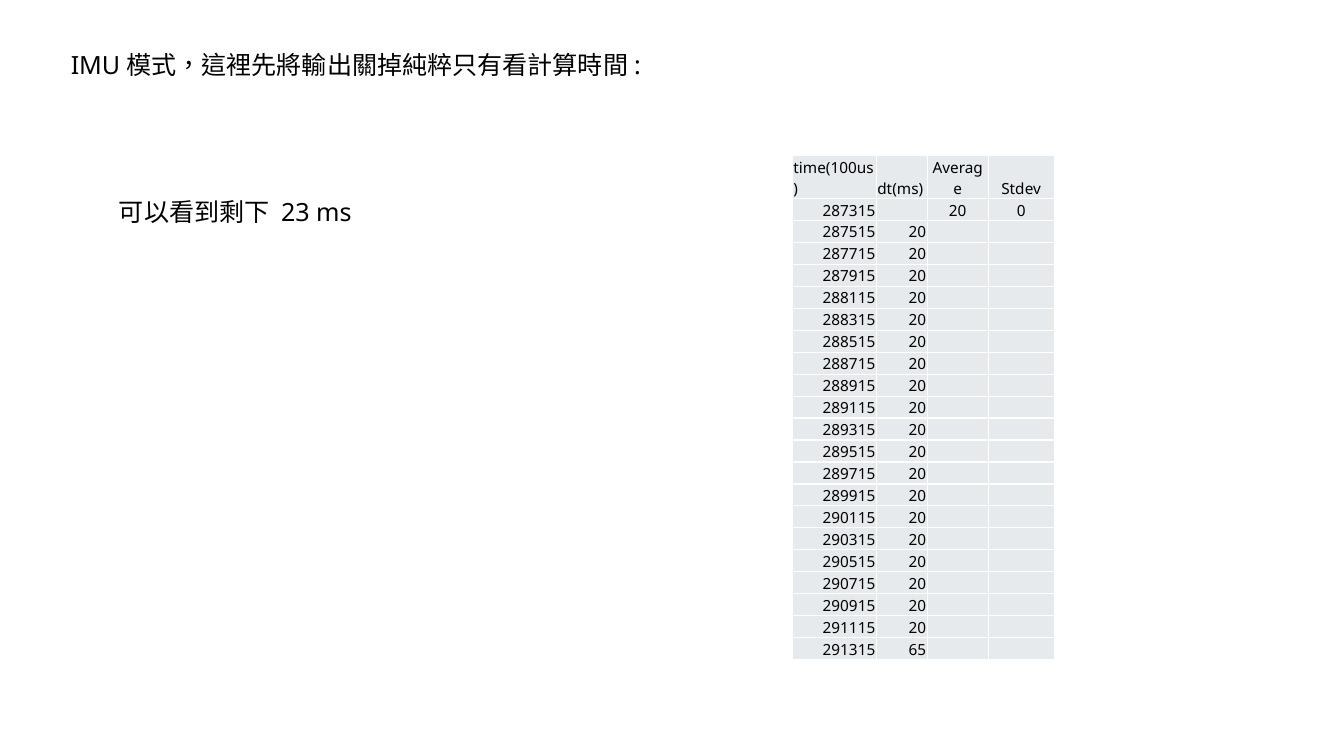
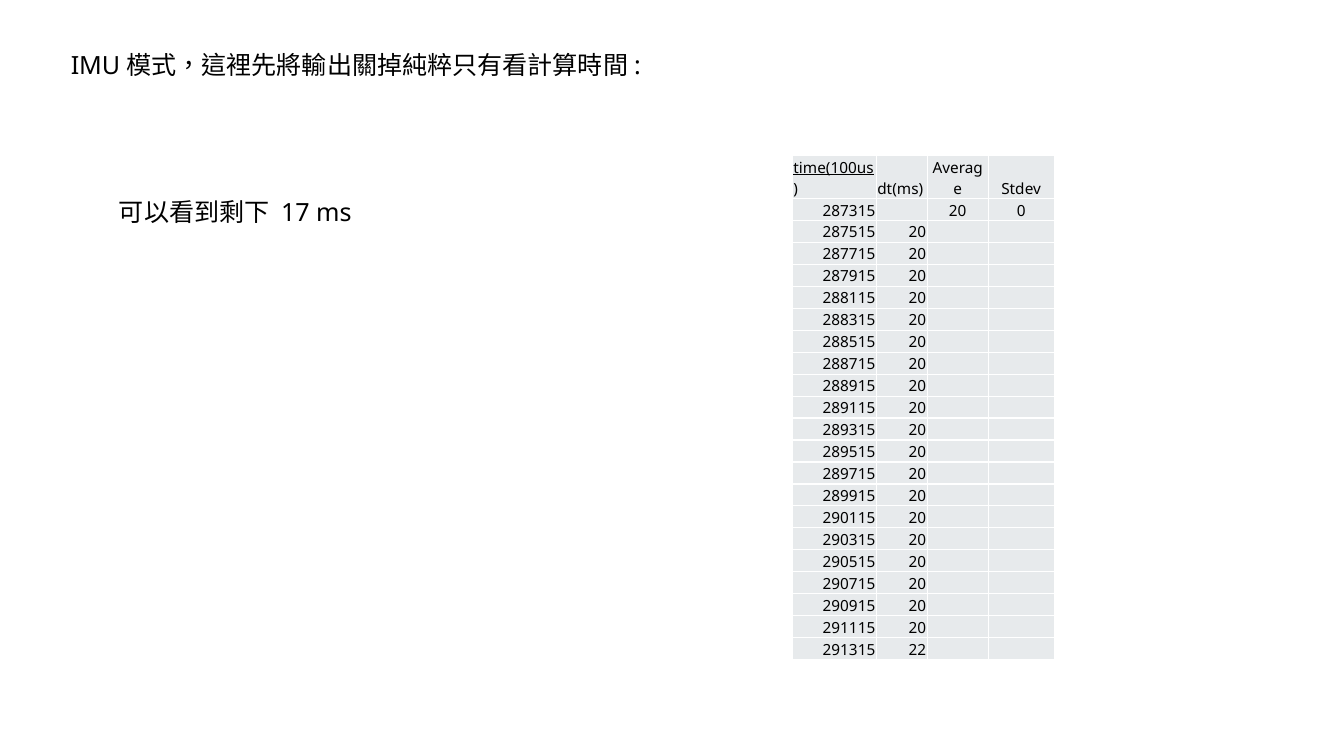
time(100us underline: none -> present
23: 23 -> 17
65: 65 -> 22
